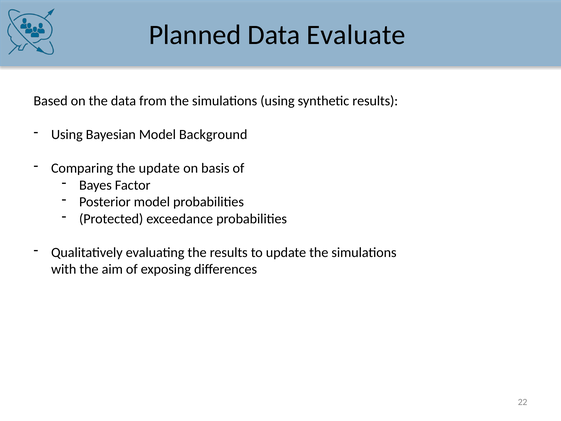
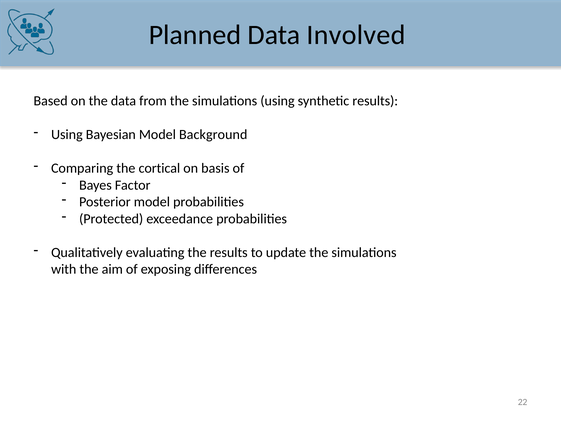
Evaluate: Evaluate -> Involved
the update: update -> cortical
